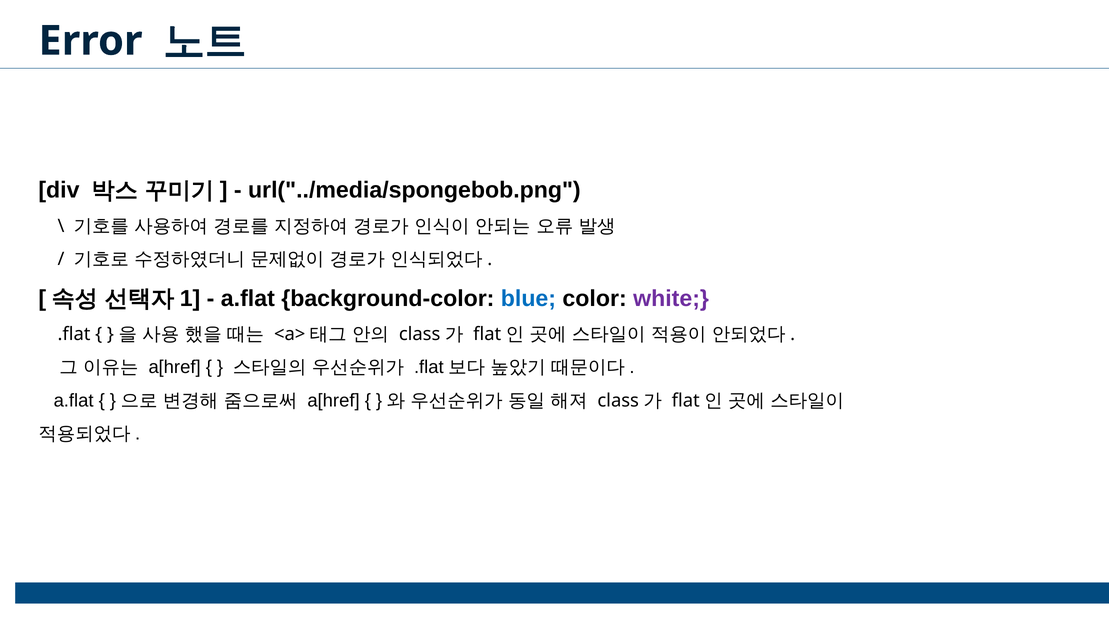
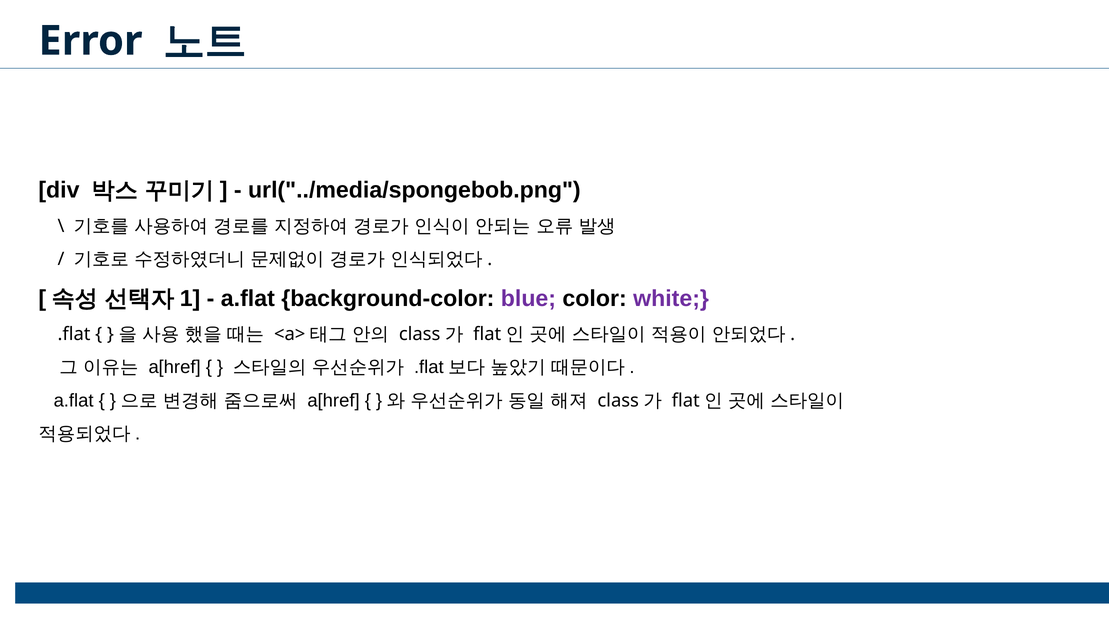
blue colour: blue -> purple
